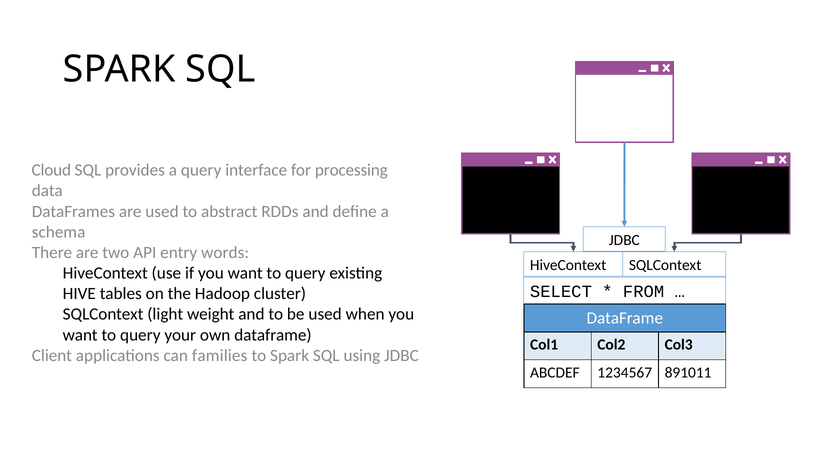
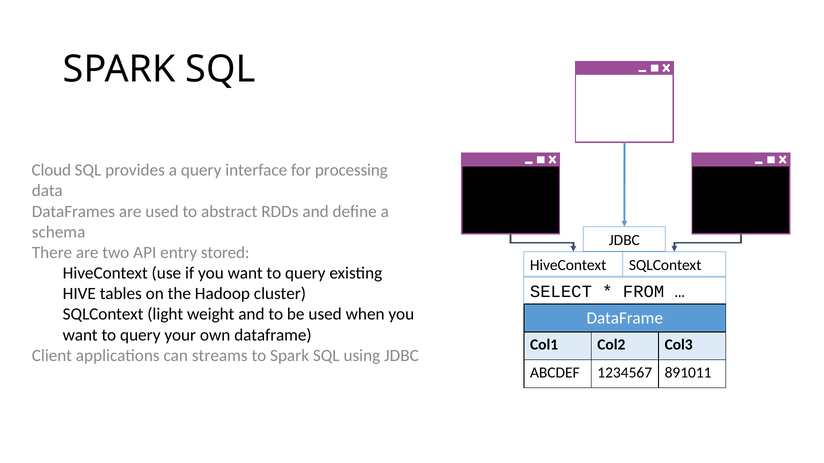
words: words -> stored
families: families -> streams
